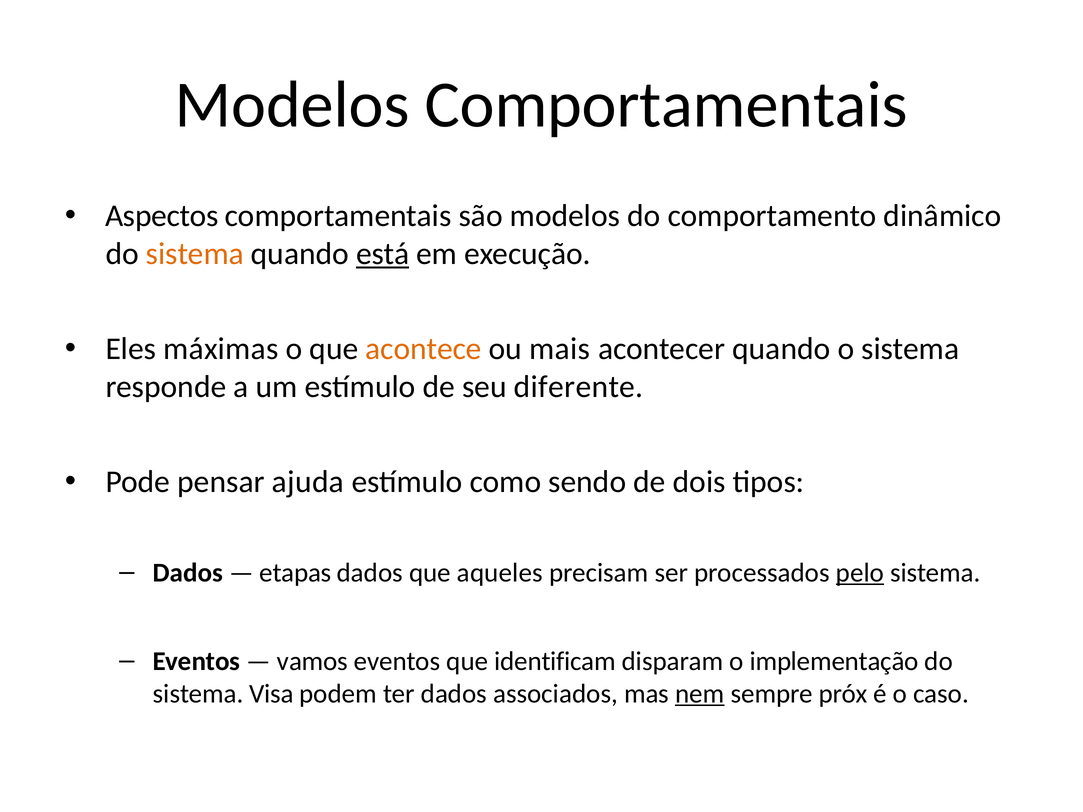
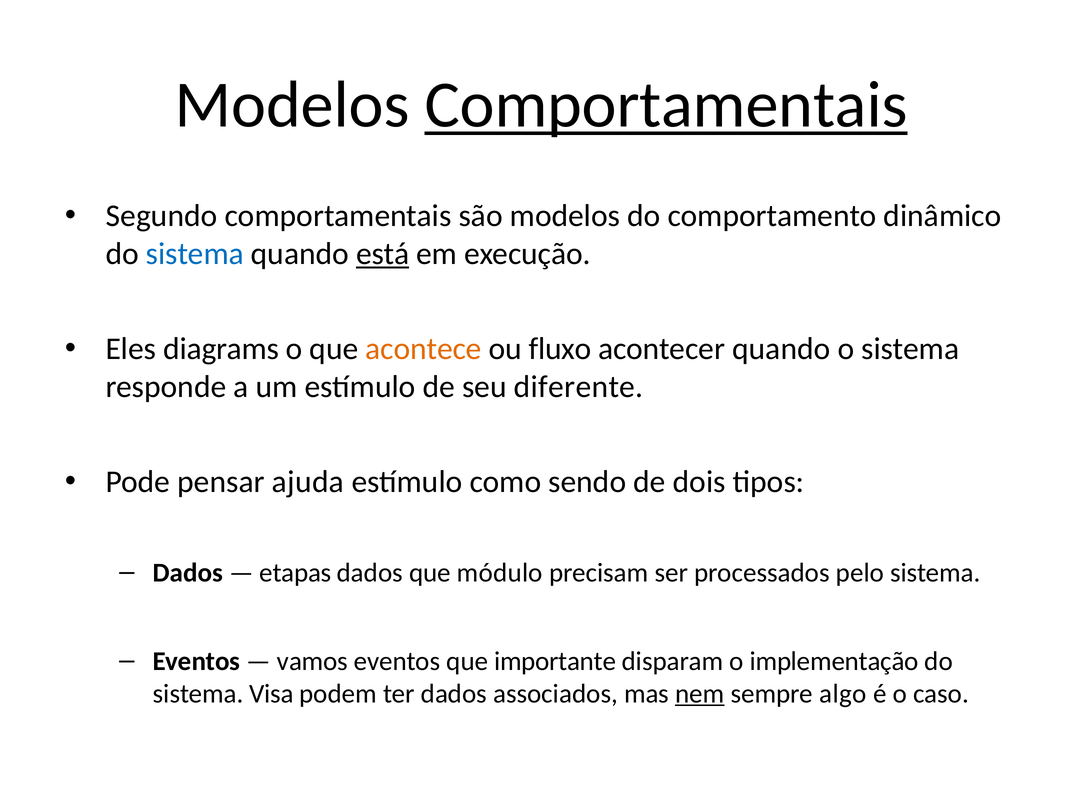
Comportamentais at (666, 105) underline: none -> present
Aspectos: Aspectos -> Segundo
sistema at (195, 254) colour: orange -> blue
máximas: máximas -> diagrams
mais: mais -> fluxo
aqueles: aqueles -> módulo
pelo underline: present -> none
identificam: identificam -> importante
próx: próx -> algo
